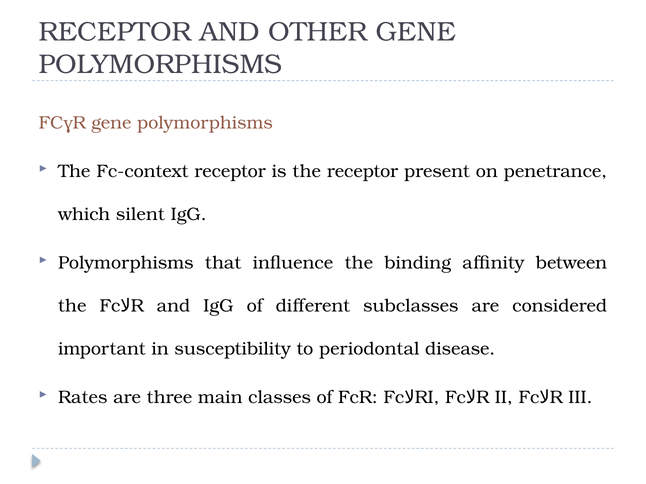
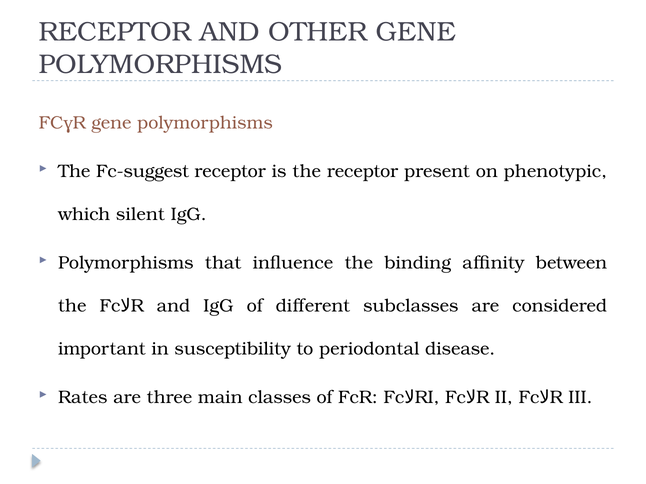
Fc-context: Fc-context -> Fc-suggest
penetrance: penetrance -> phenotypic
